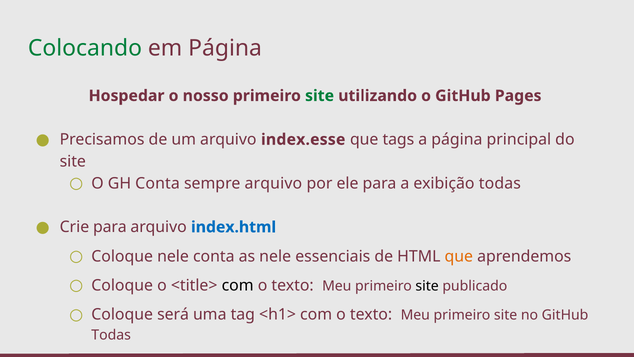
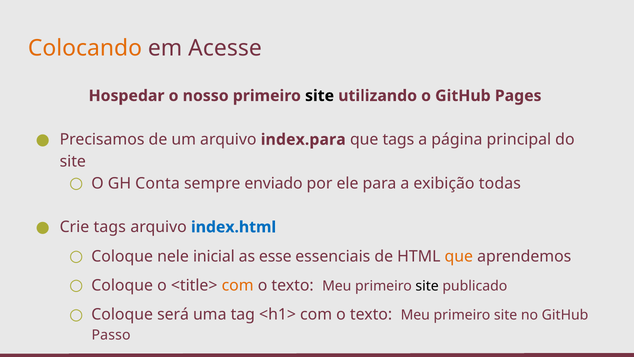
Colocando colour: green -> orange
em Página: Página -> Acesse
site at (320, 96) colour: green -> black
index.esse: index.esse -> index.para
sempre arquivo: arquivo -> enviado
Crie para: para -> tags
nele conta: conta -> inicial
as nele: nele -> esse
com at (238, 285) colour: black -> orange
Todas at (111, 335): Todas -> Passo
